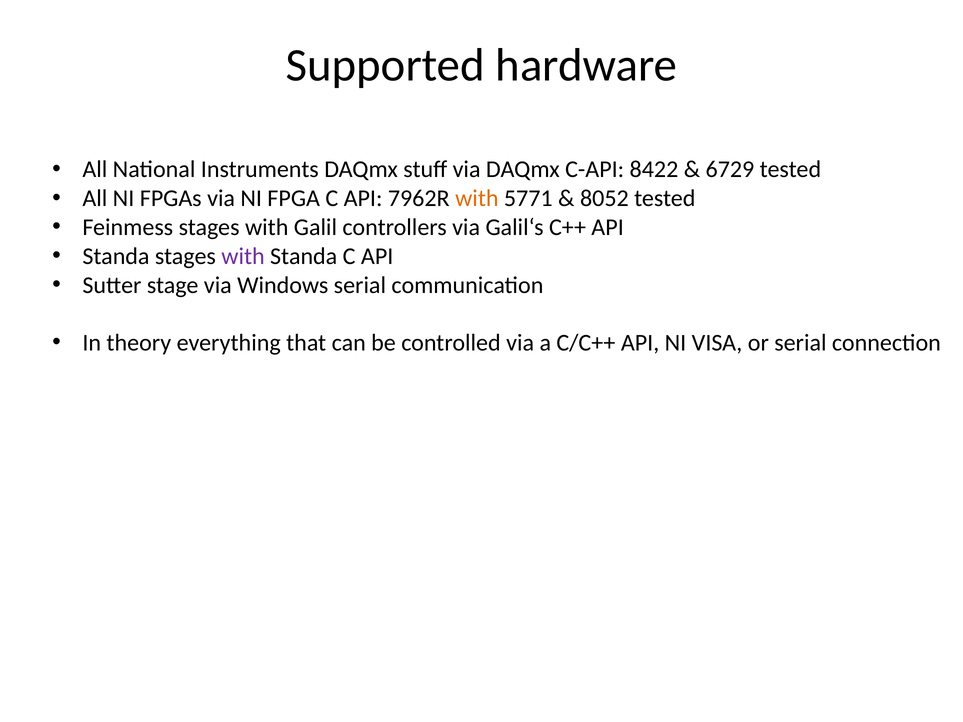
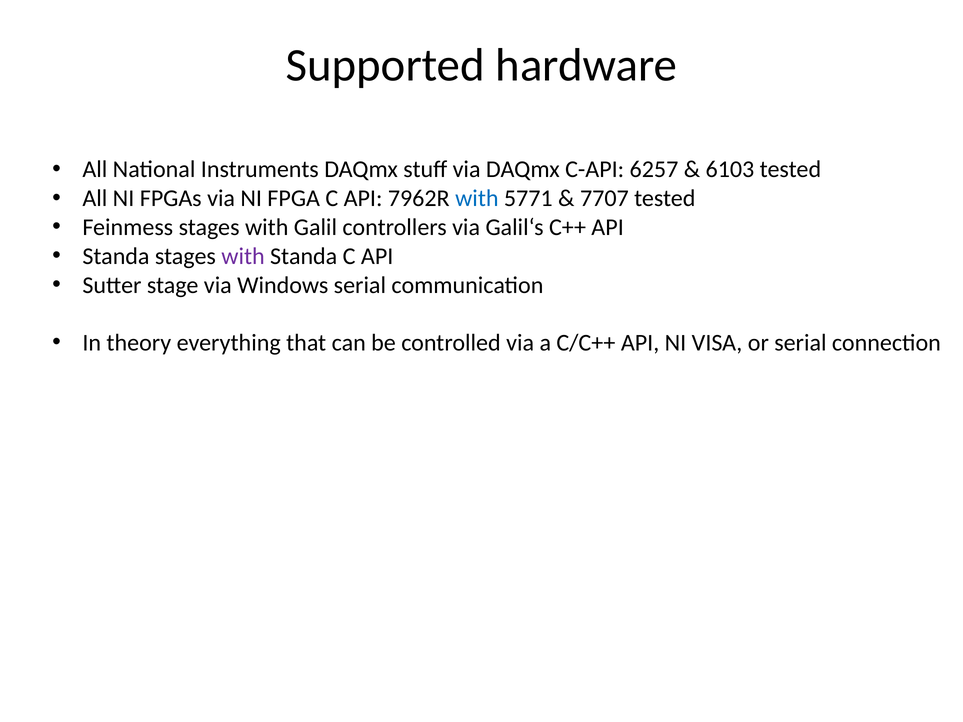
8422: 8422 -> 6257
6729: 6729 -> 6103
with at (477, 198) colour: orange -> blue
8052: 8052 -> 7707
